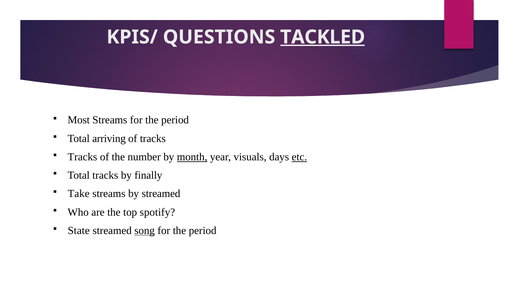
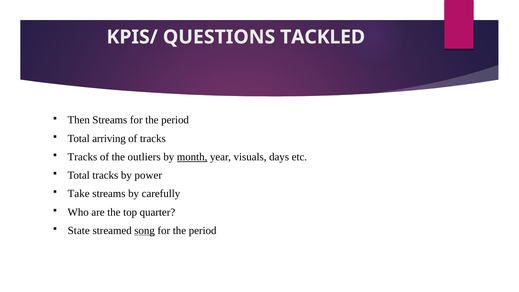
TACKLED underline: present -> none
Most: Most -> Then
number: number -> outliers
etc underline: present -> none
finally: finally -> power
by streamed: streamed -> carefully
spotify: spotify -> quarter
